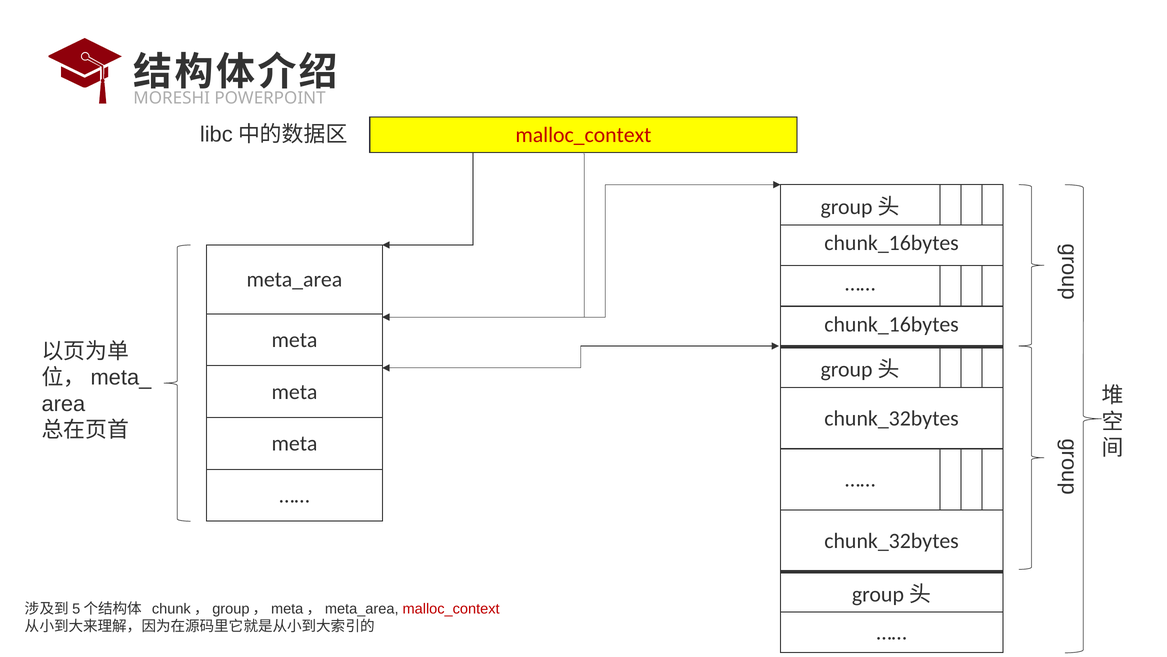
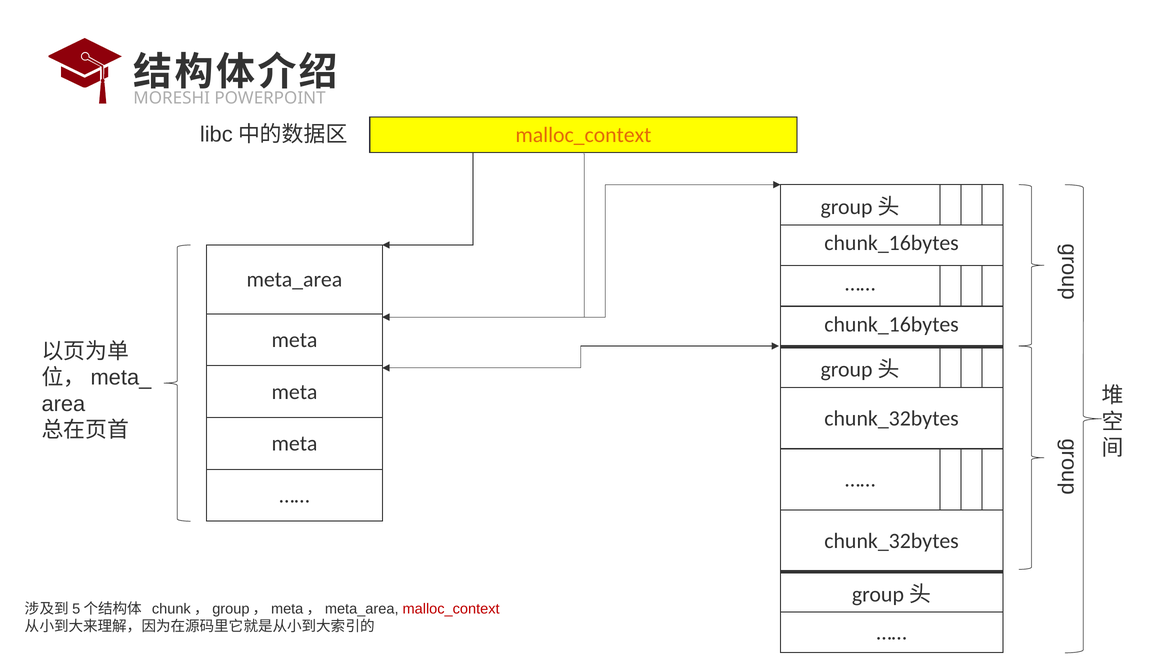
malloc_context at (583, 135) colour: red -> orange
